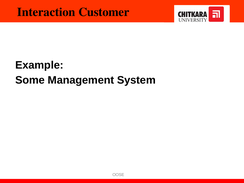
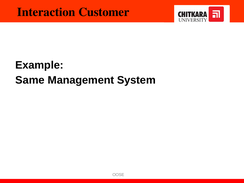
Some: Some -> Same
